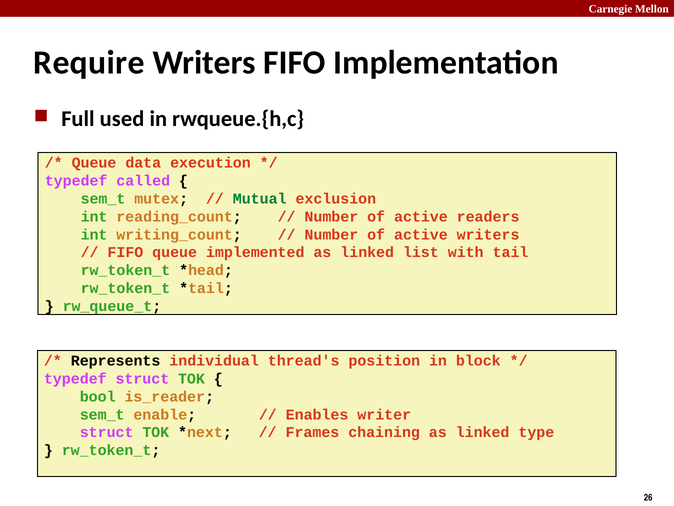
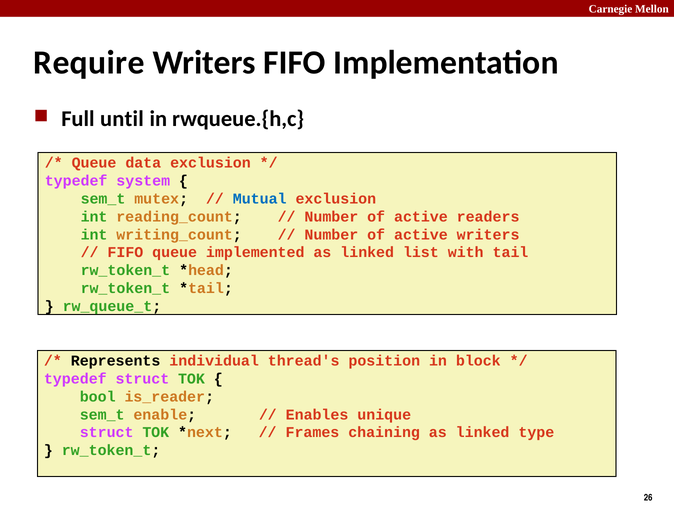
used: used -> until
data execution: execution -> exclusion
called: called -> system
Mutual colour: green -> blue
writer: writer -> unique
